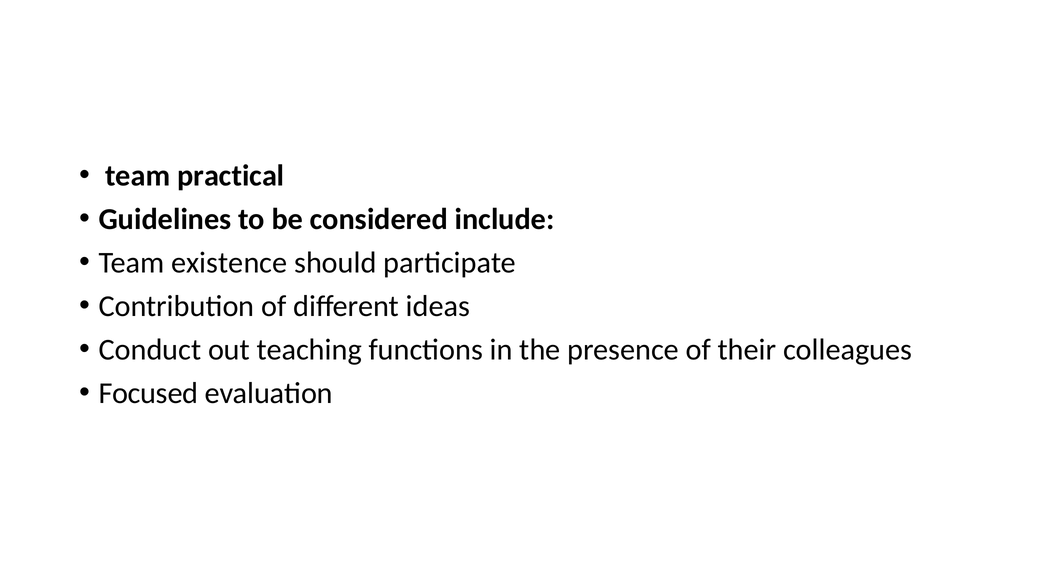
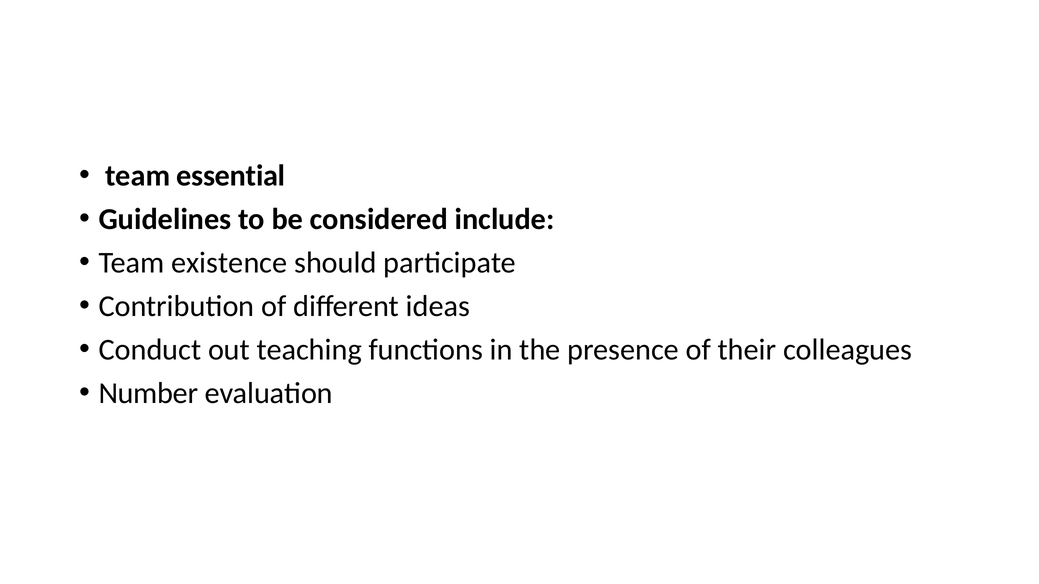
practical: practical -> essential
Focused: Focused -> Number
